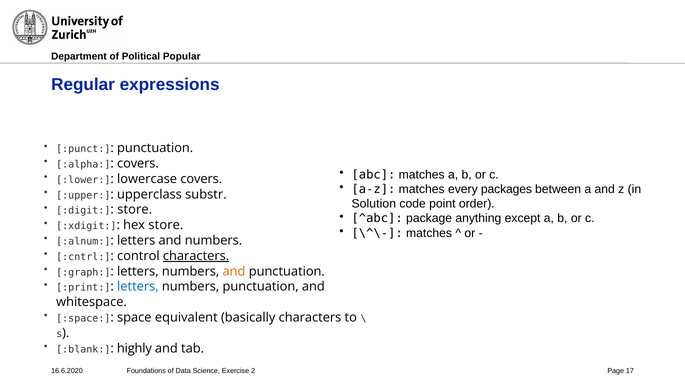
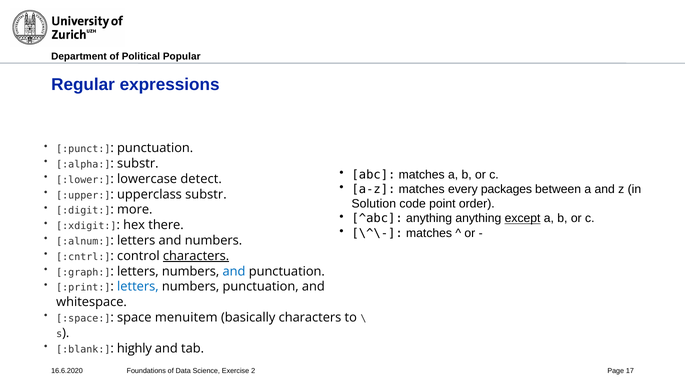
:alpha covers: covers -> substr
lowercase covers: covers -> detect
:digit store: store -> more
^abc package: package -> anything
except underline: none -> present
hex store: store -> there
and at (234, 272) colour: orange -> blue
equivalent: equivalent -> menuitem
